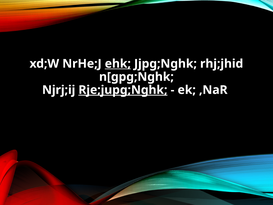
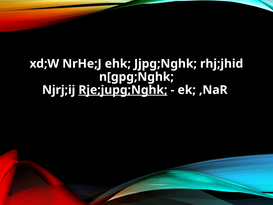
ehk underline: present -> none
